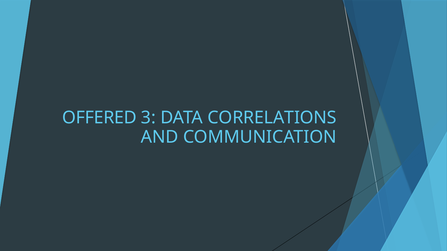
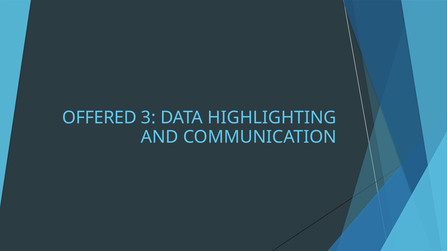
CORRELATIONS: CORRELATIONS -> HIGHLIGHTING
